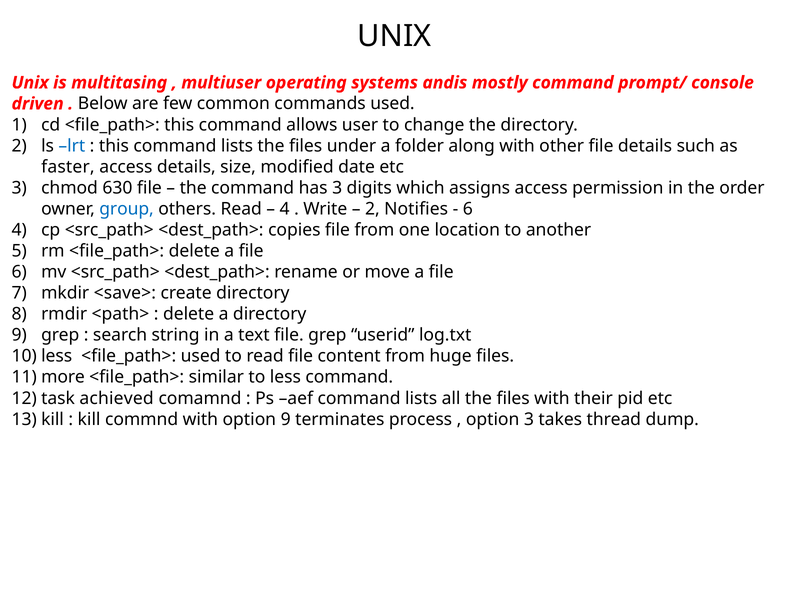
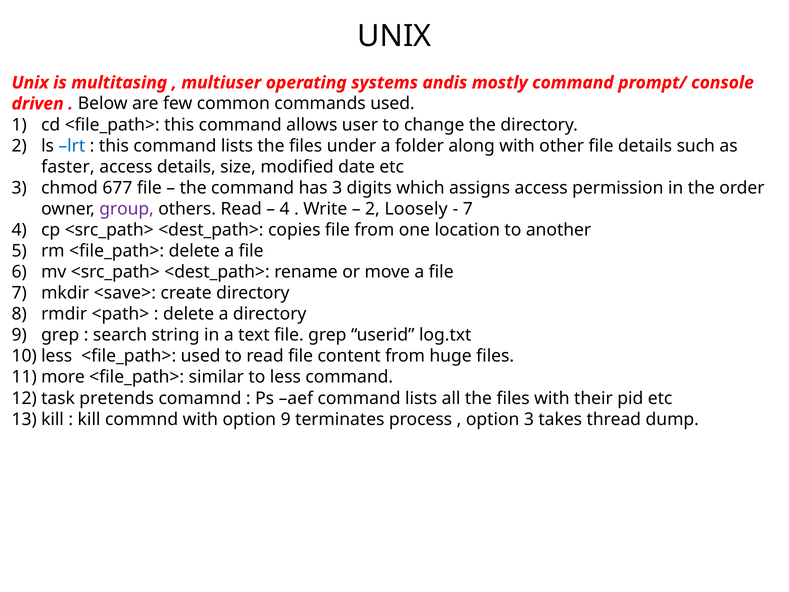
630: 630 -> 677
group colour: blue -> purple
Notifies: Notifies -> Loosely
6 at (468, 209): 6 -> 7
achieved: achieved -> pretends
